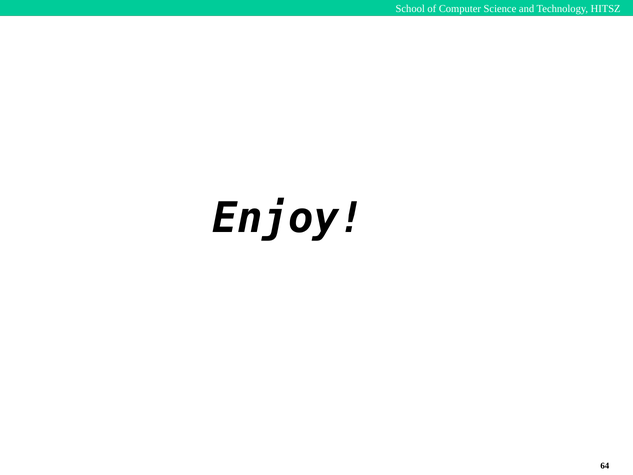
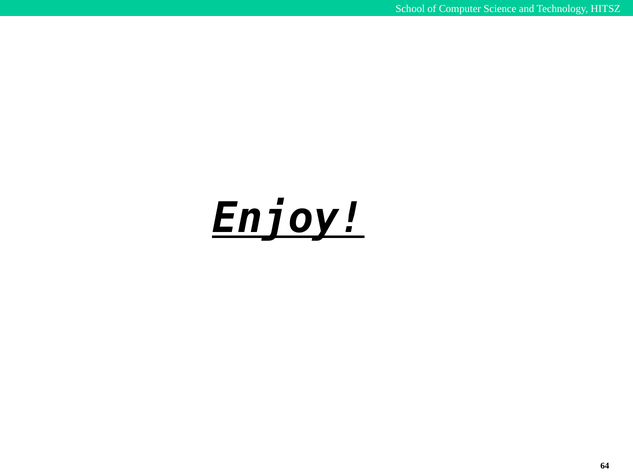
Enjoy underline: none -> present
